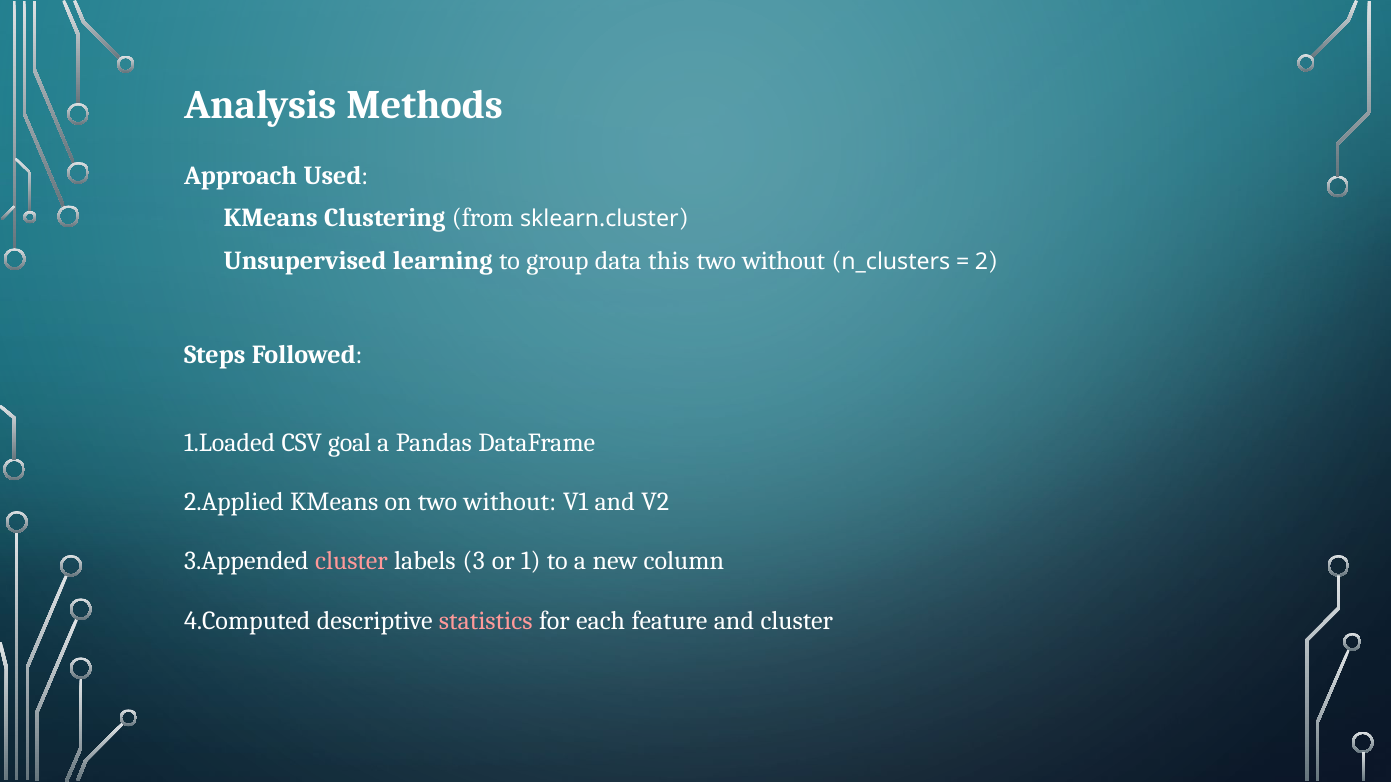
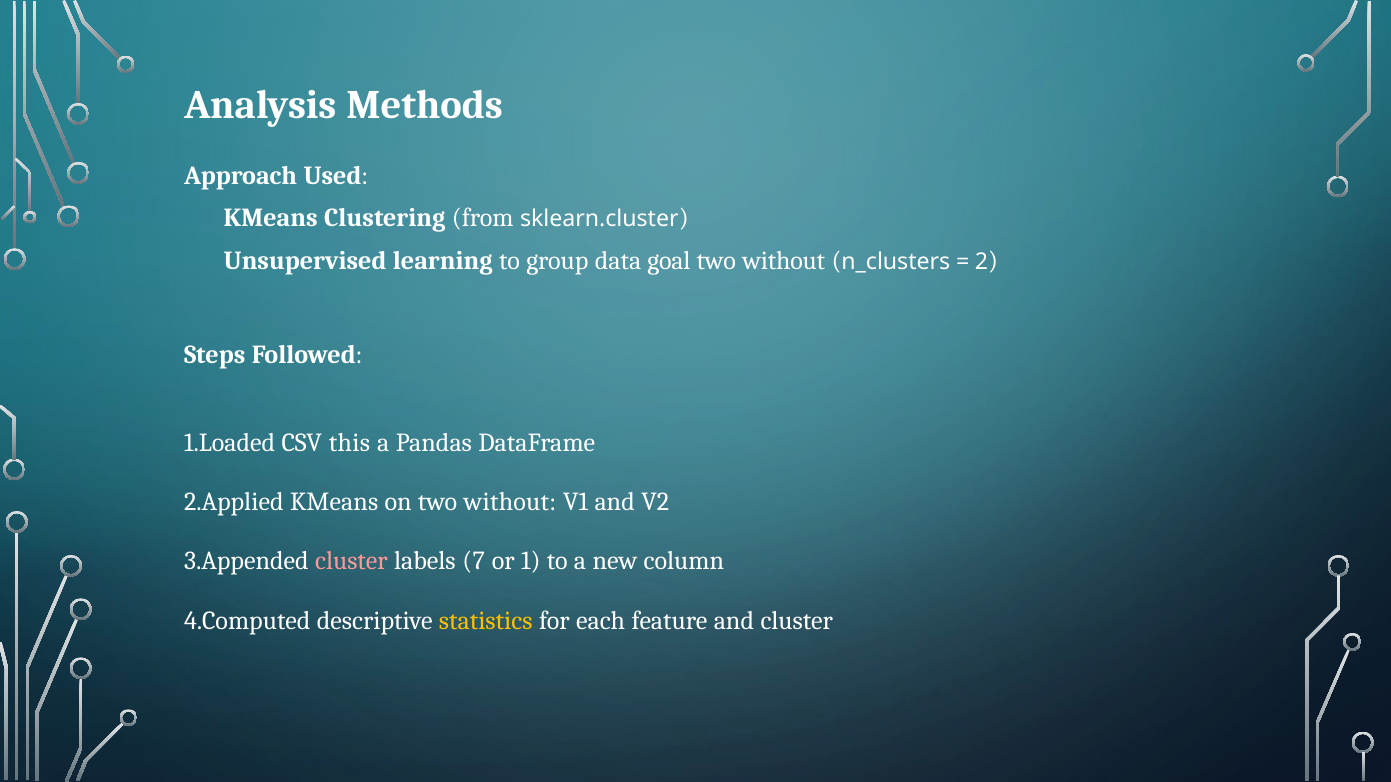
this: this -> goal
goal: goal -> this
3: 3 -> 7
statistics colour: pink -> yellow
